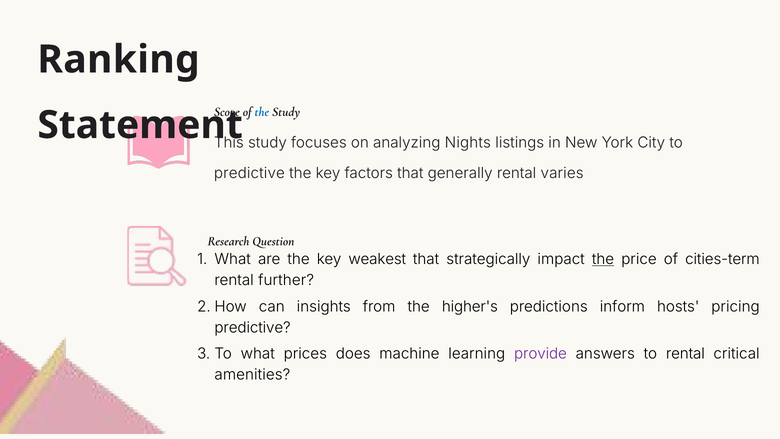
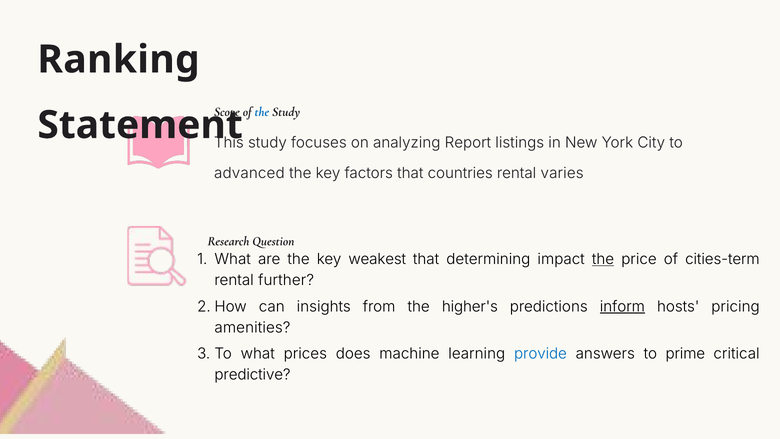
Nights: Nights -> Report
predictive at (249, 173): predictive -> advanced
generally: generally -> countries
strategically: strategically -> determining
inform underline: none -> present
predictive at (253, 327): predictive -> amenities
provide colour: purple -> blue
to rental: rental -> prime
amenities: amenities -> predictive
